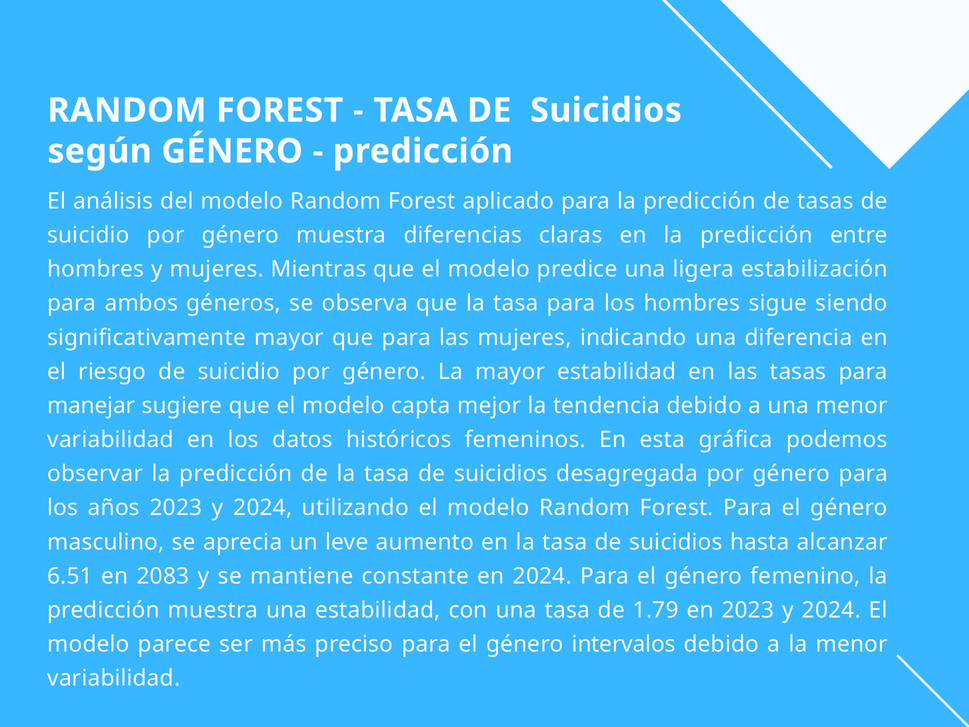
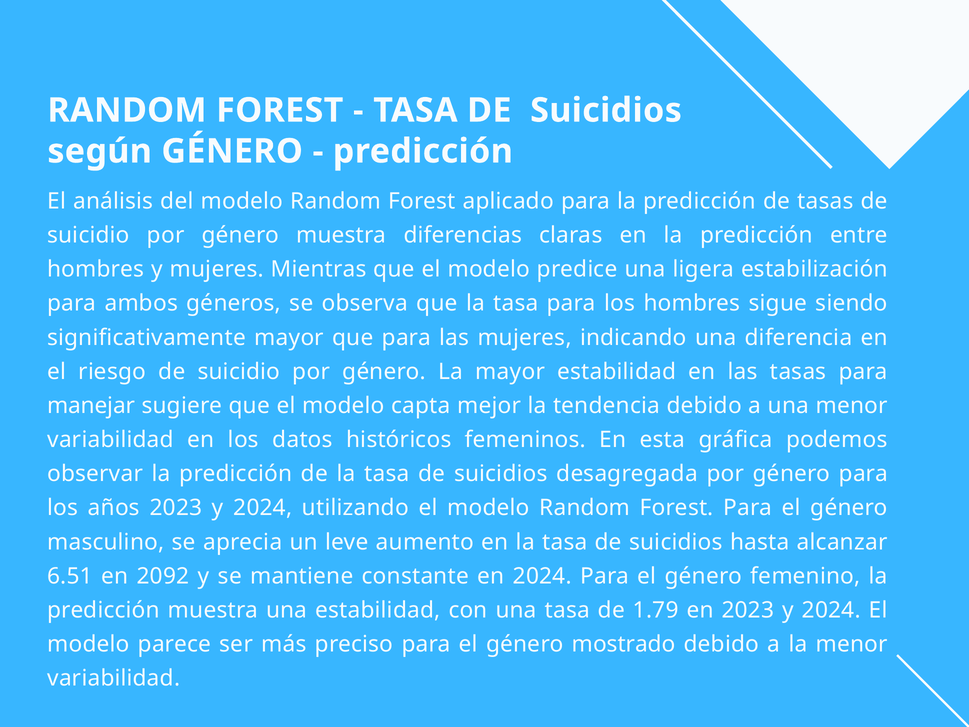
2083: 2083 -> 2092
intervalos: intervalos -> mostrado
